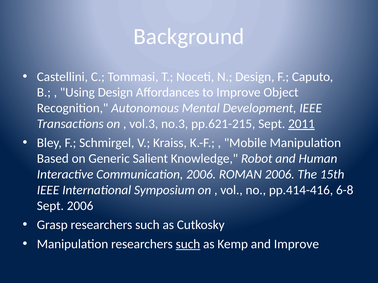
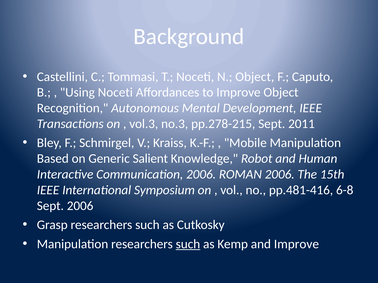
N Design: Design -> Object
Using Design: Design -> Noceti
pp.621-215: pp.621-215 -> pp.278-215
2011 underline: present -> none
pp.414-416: pp.414-416 -> pp.481-416
